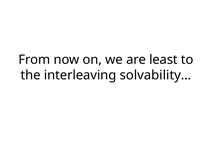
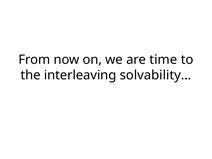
least: least -> time
